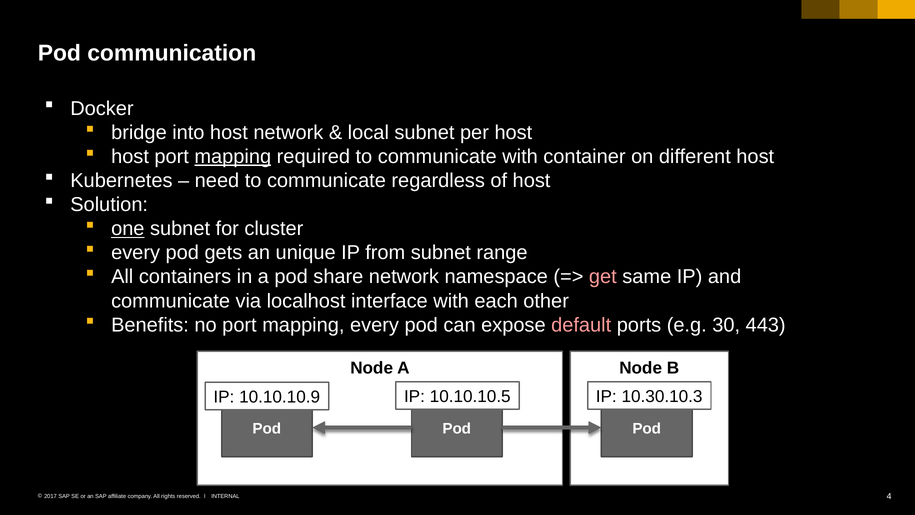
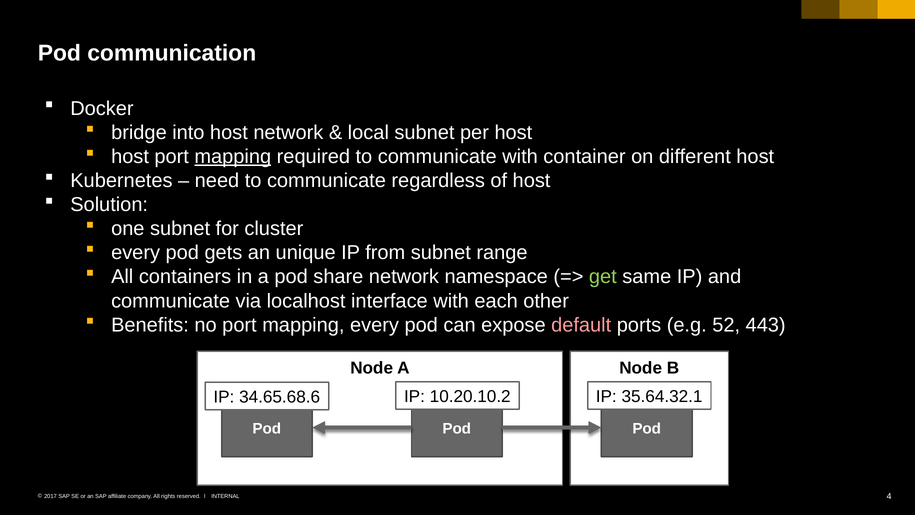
one underline: present -> none
get colour: pink -> light green
30: 30 -> 52
10.10.10.9: 10.10.10.9 -> 34.65.68.6
10.10.10.5: 10.10.10.5 -> 10.20.10.2
10.30.10.3: 10.30.10.3 -> 35.64.32.1
